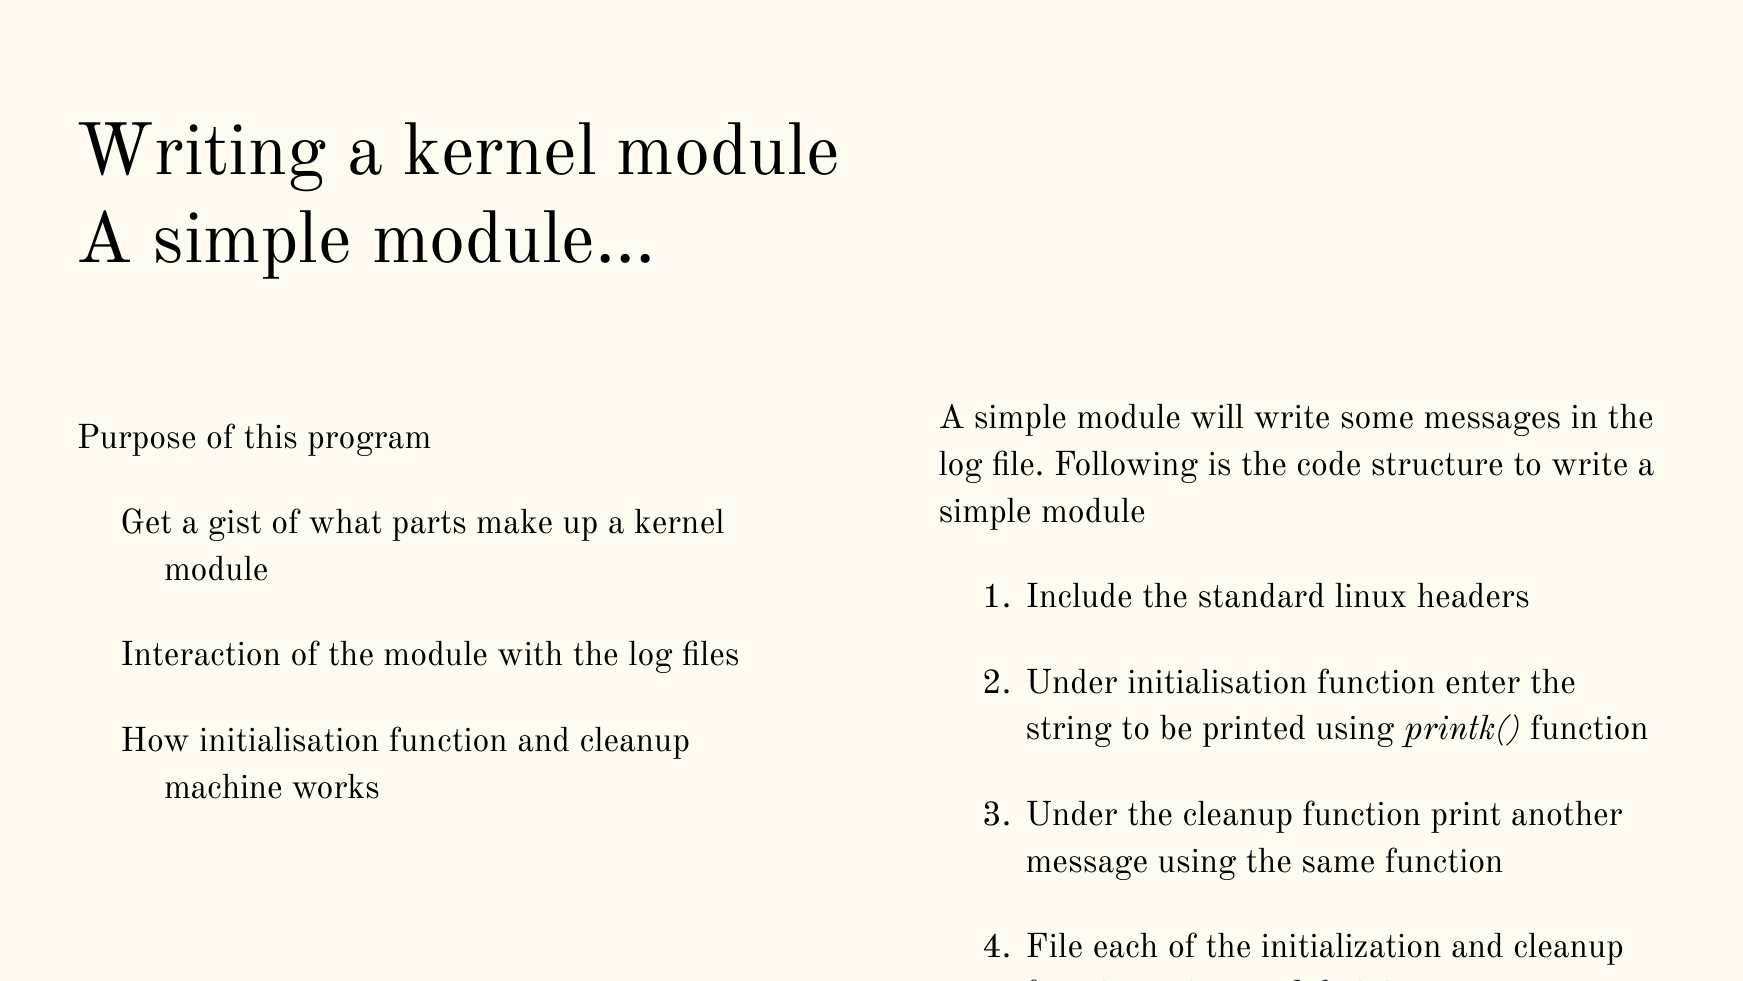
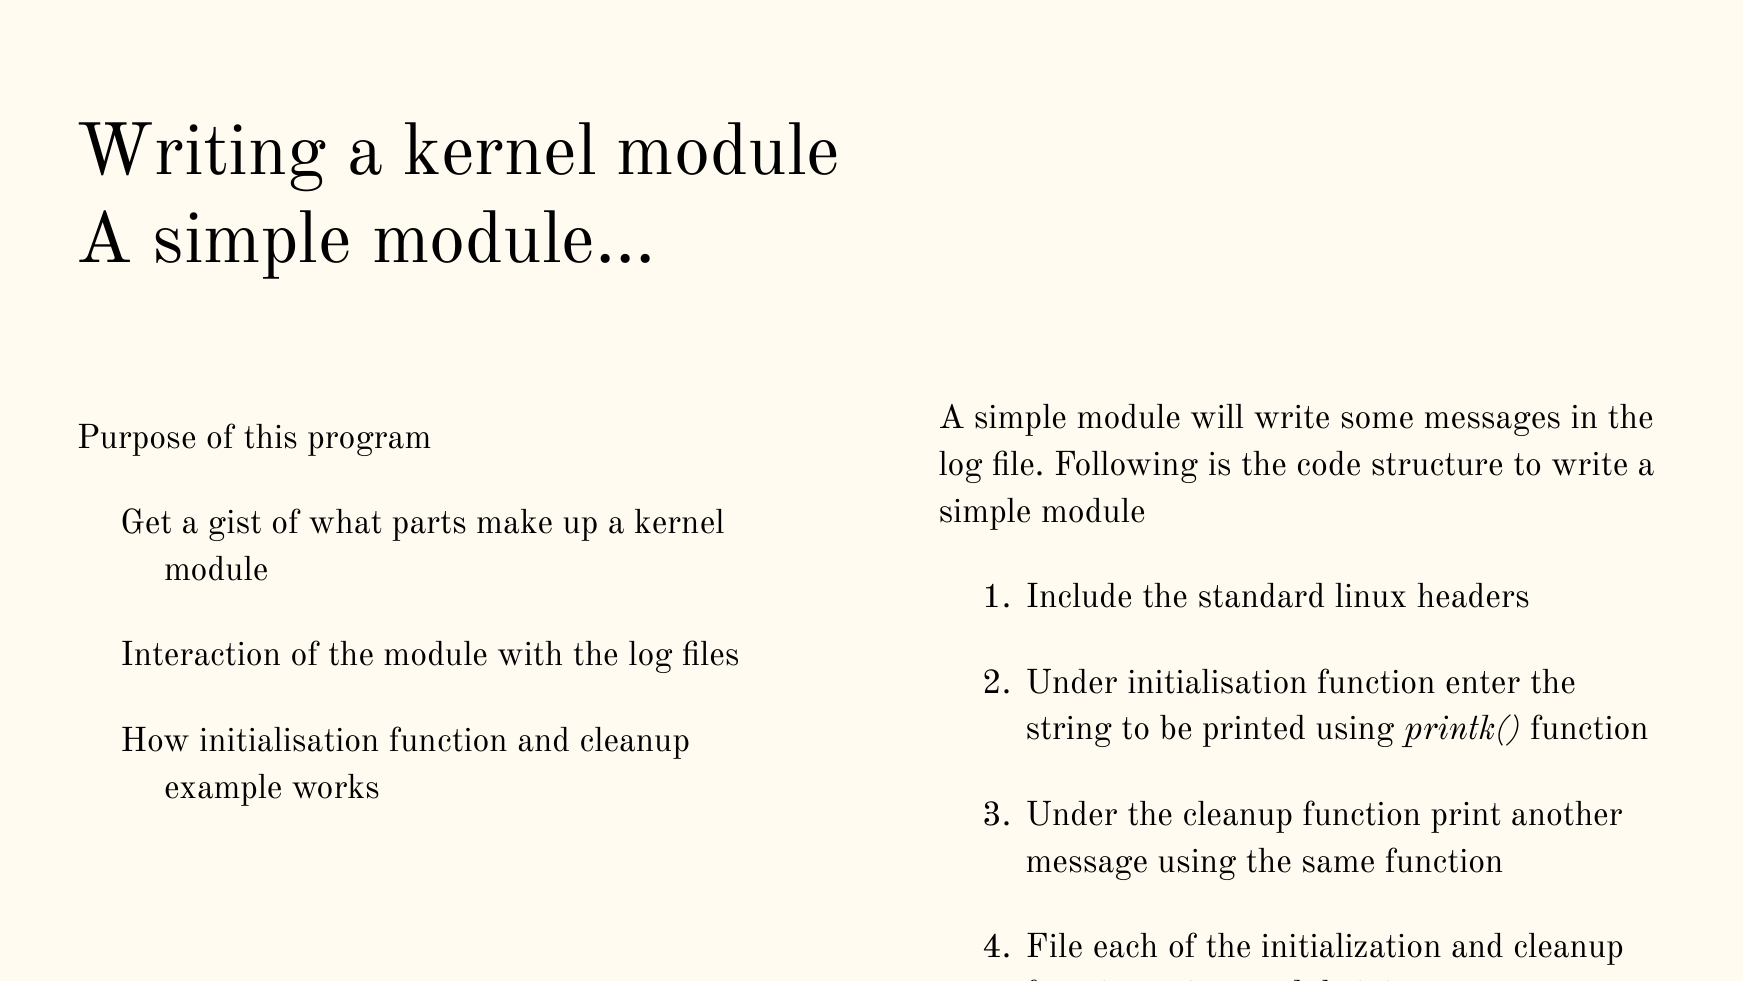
machine: machine -> example
